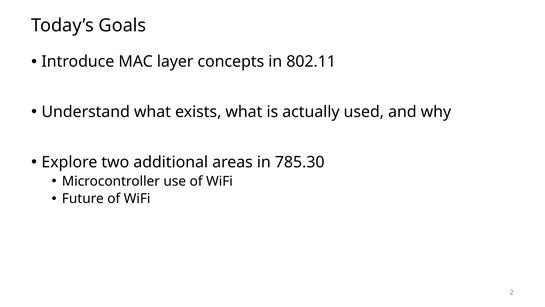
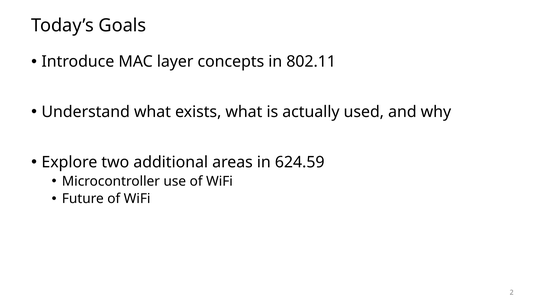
785.30: 785.30 -> 624.59
